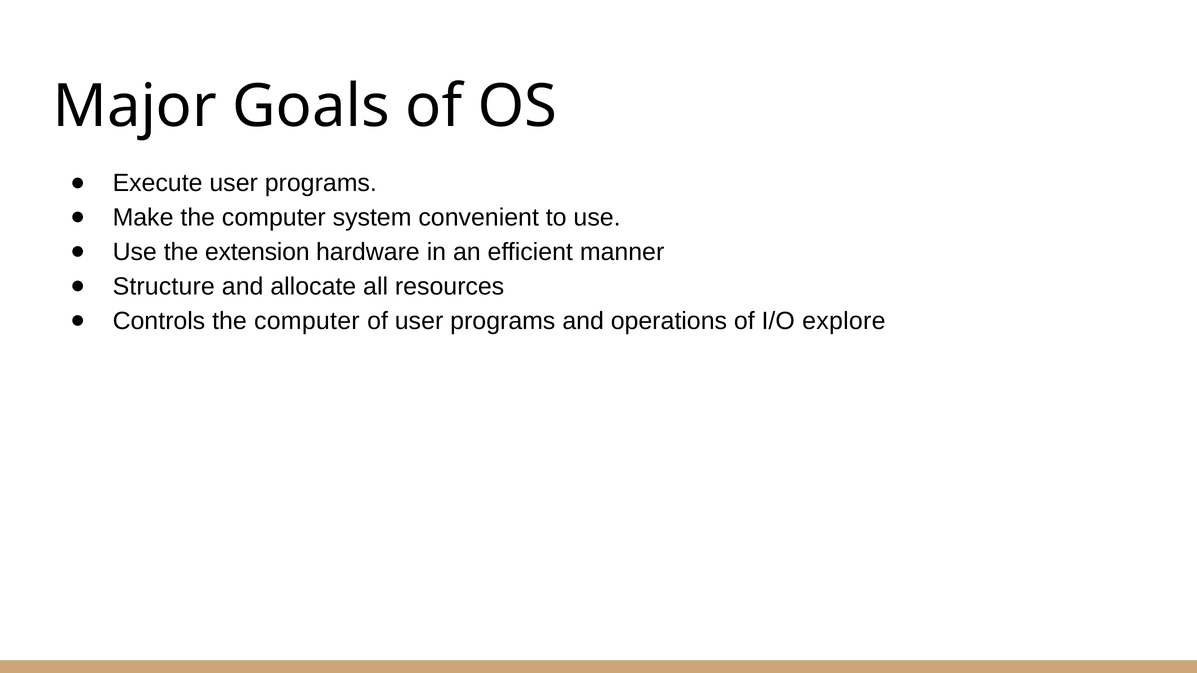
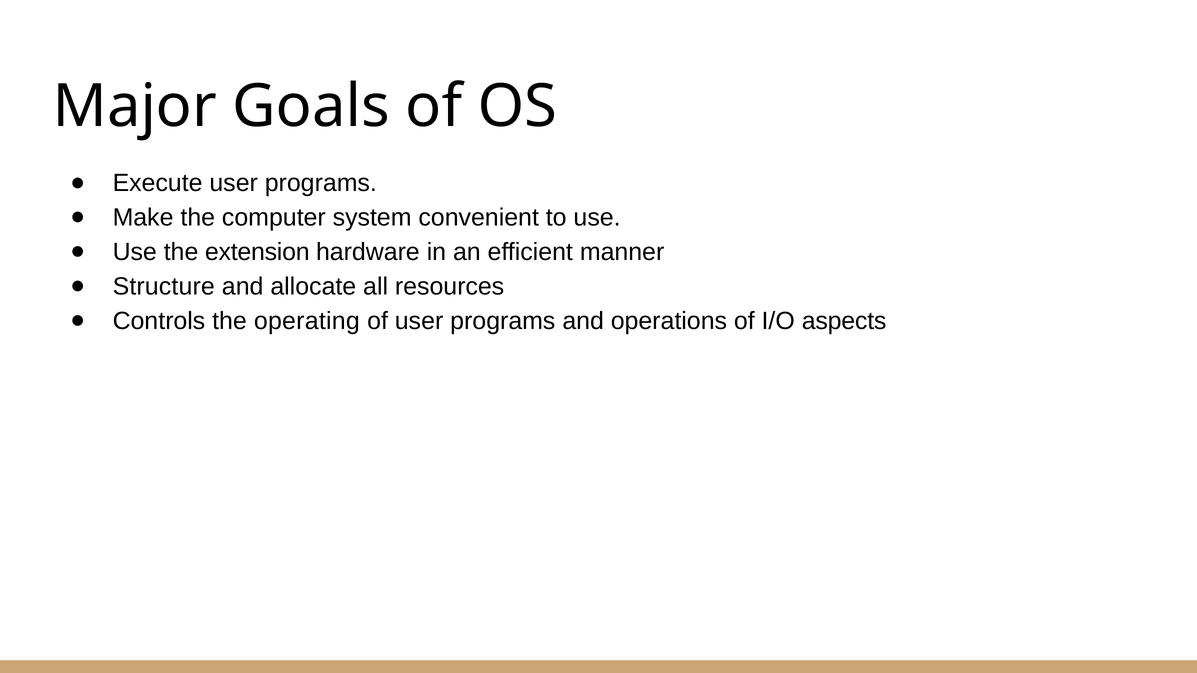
Controls the computer: computer -> operating
explore: explore -> aspects
